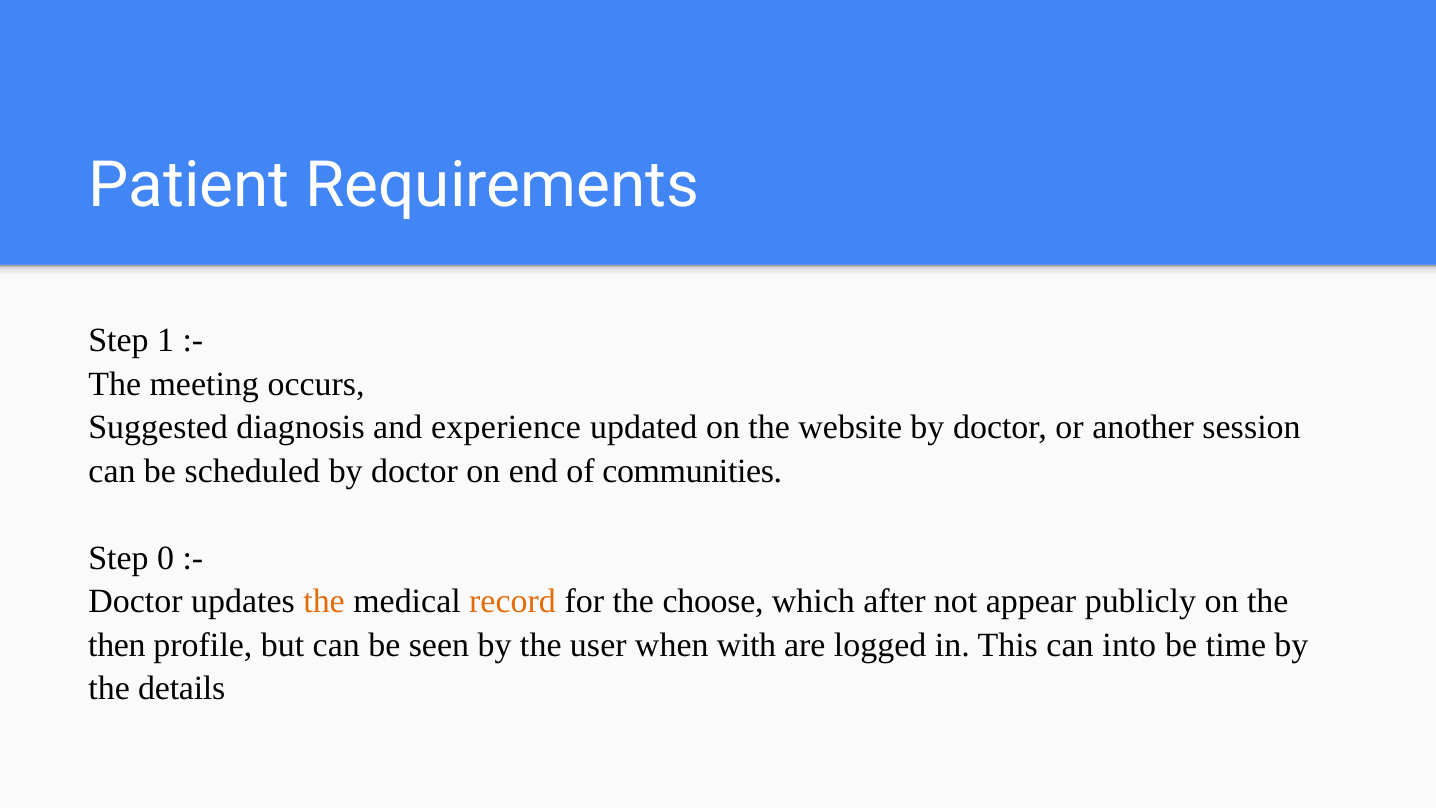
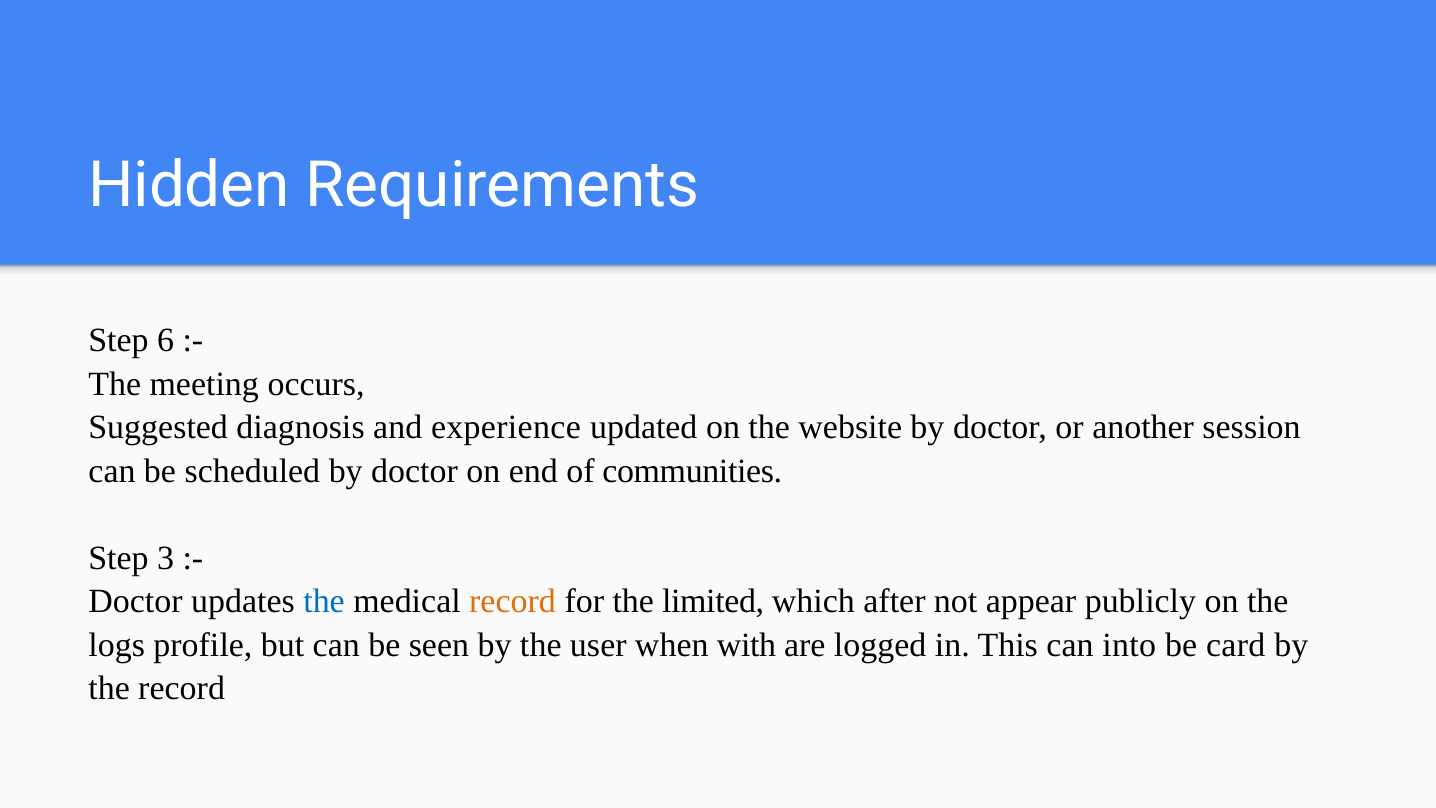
Patient: Patient -> Hidden
1: 1 -> 6
0: 0 -> 3
the at (324, 601) colour: orange -> blue
choose: choose -> limited
then: then -> logs
time: time -> card
the details: details -> record
